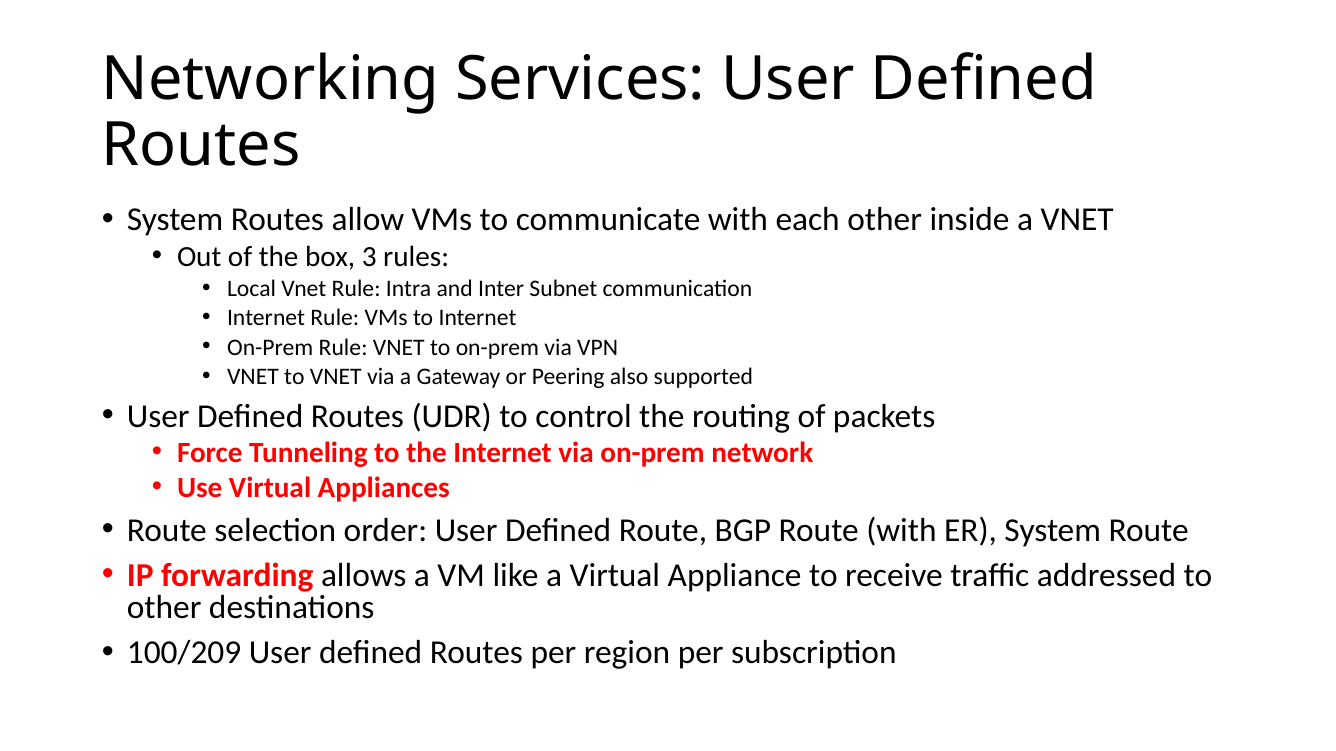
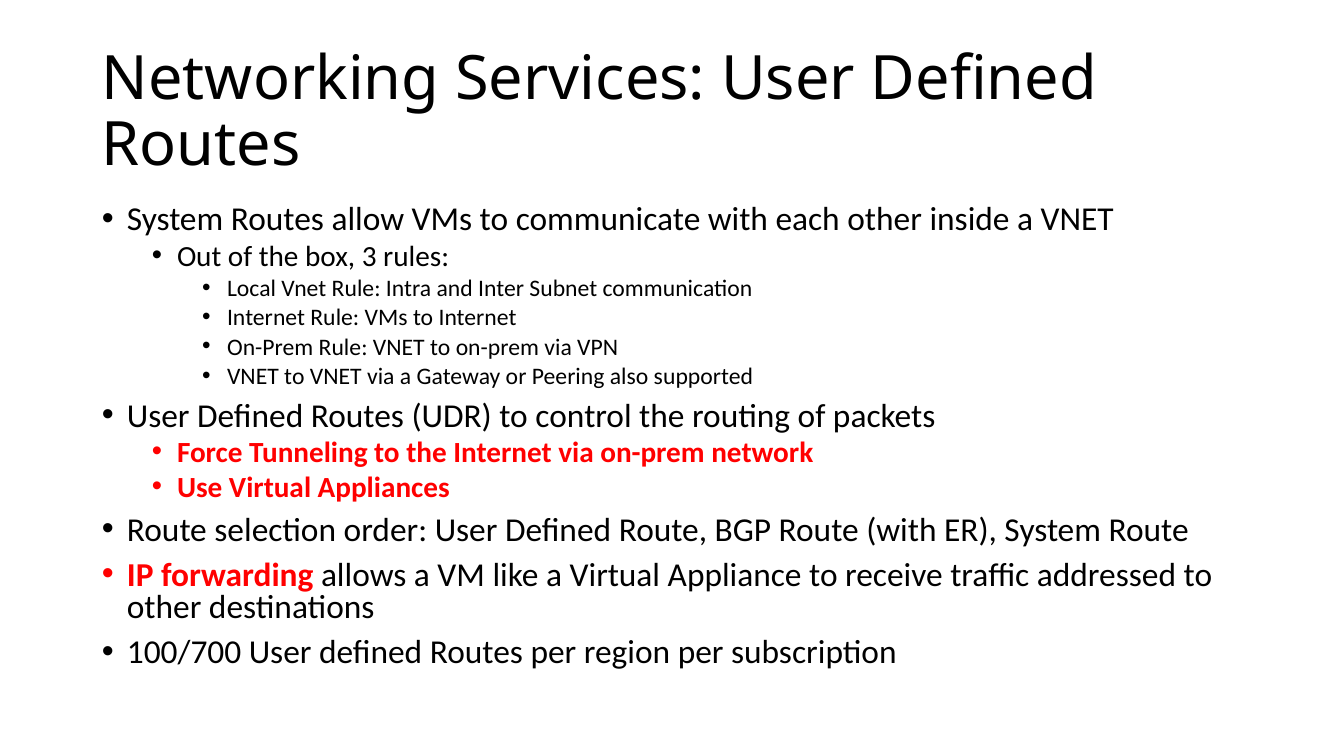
100/209: 100/209 -> 100/700
